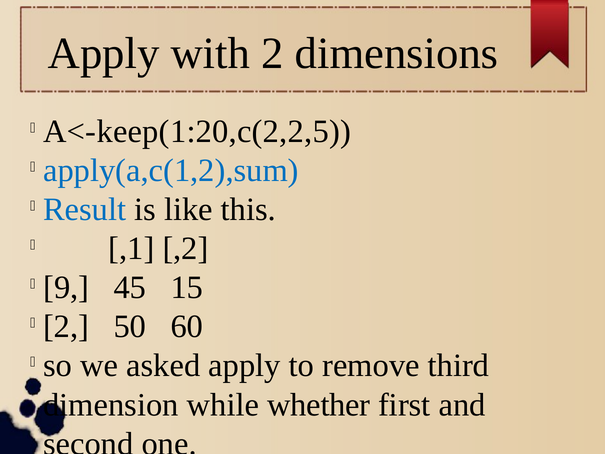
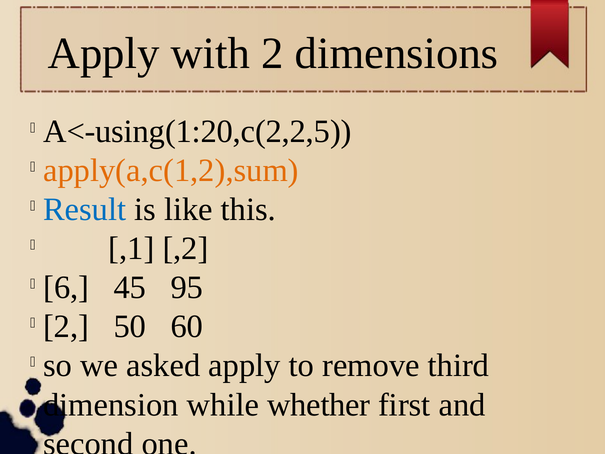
A<-keep(1:20,c(2,2,5: A<-keep(1:20,c(2,2,5 -> A<-using(1:20,c(2,2,5
apply(a,c(1,2),sum colour: blue -> orange
9: 9 -> 6
15: 15 -> 95
